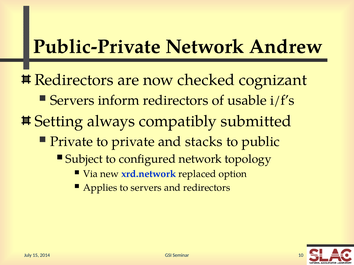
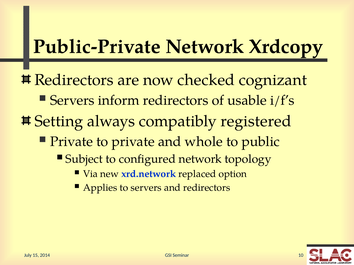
Andrew: Andrew -> Xrdcopy
submitted: submitted -> registered
stacks: stacks -> whole
